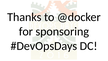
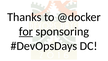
for underline: none -> present
